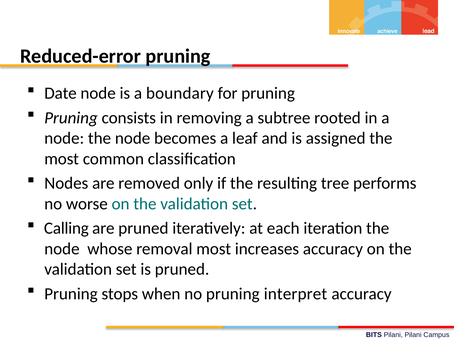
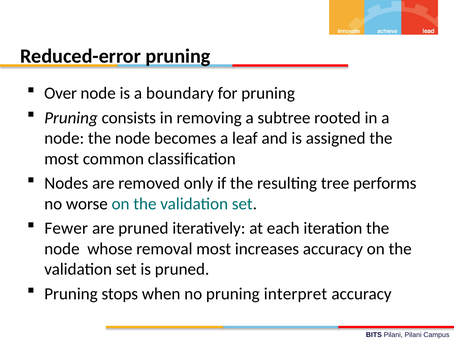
Date: Date -> Over
Calling: Calling -> Fewer
